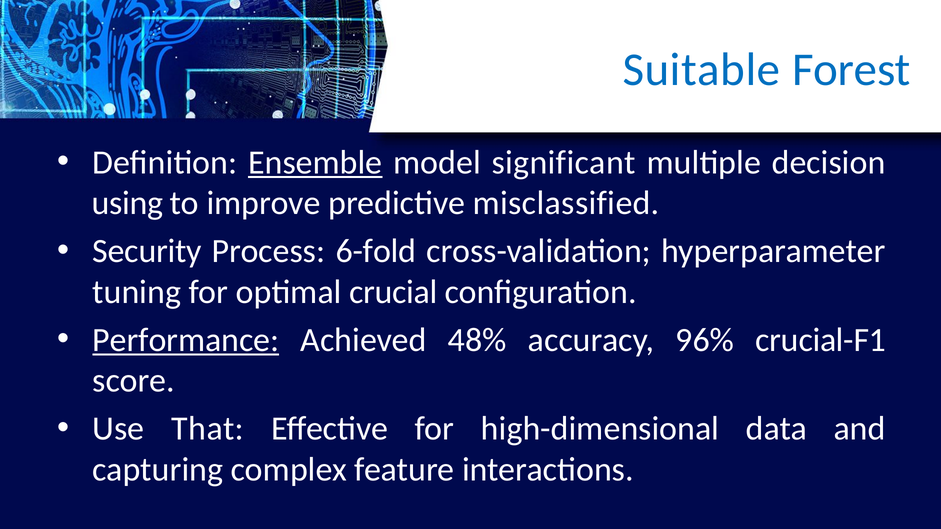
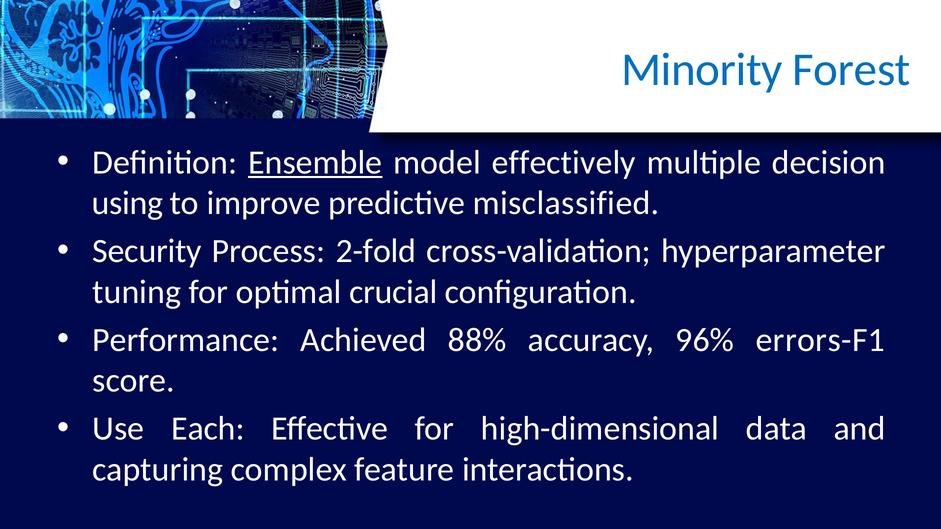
Suitable: Suitable -> Minority
significant: significant -> effectively
6-fold: 6-fold -> 2-fold
Performance underline: present -> none
48%: 48% -> 88%
crucial-F1: crucial-F1 -> errors-F1
That: That -> Each
